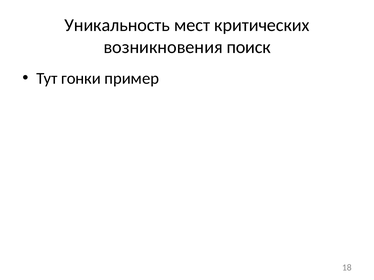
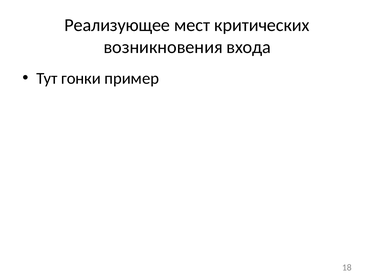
Уникальность: Уникальность -> Реализующее
поиск: поиск -> входа
